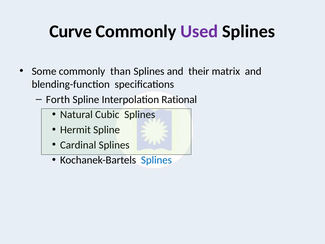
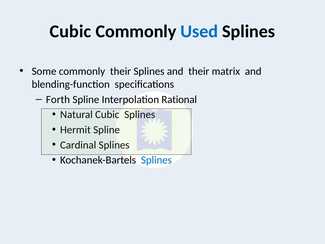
Curve at (71, 31): Curve -> Cubic
Used colour: purple -> blue
commonly than: than -> their
